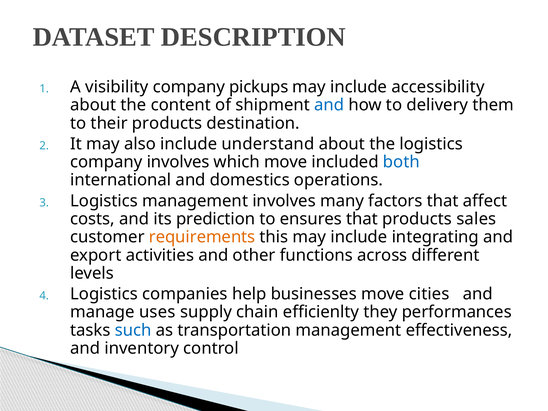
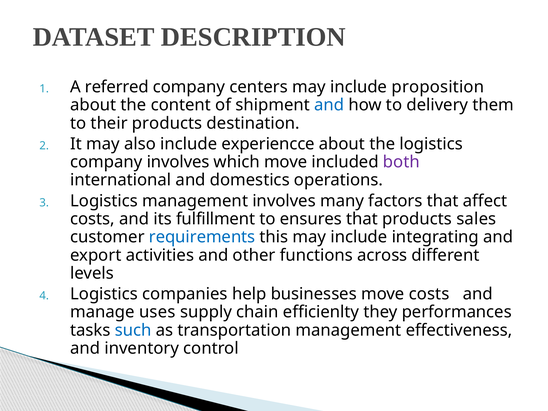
visibility: visibility -> referred
pickups: pickups -> centers
accessibility: accessibility -> proposition
understand: understand -> experiencce
both colour: blue -> purple
prediction: prediction -> fulfillment
requirements colour: orange -> blue
move cities: cities -> costs
